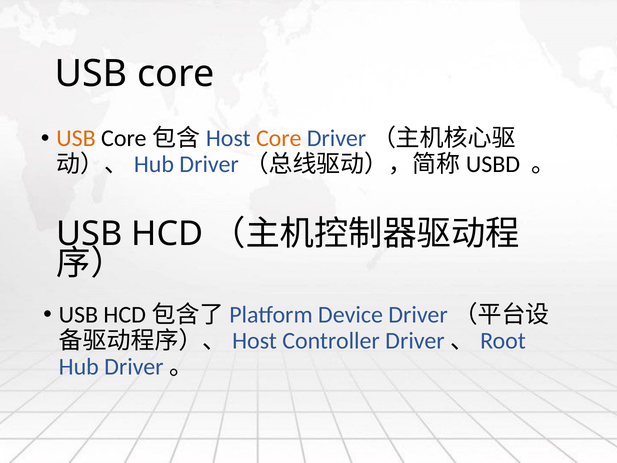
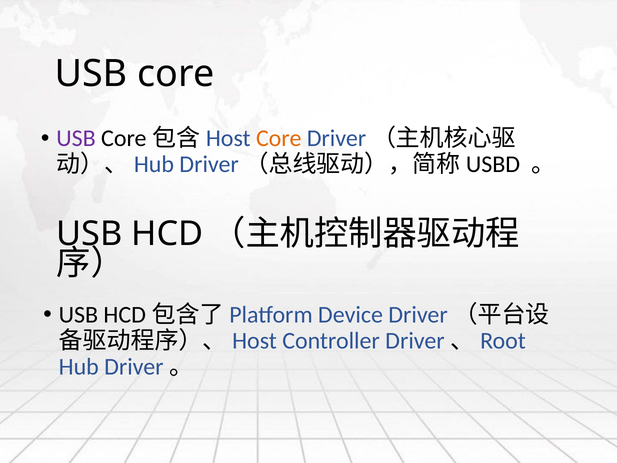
USB at (76, 138) colour: orange -> purple
